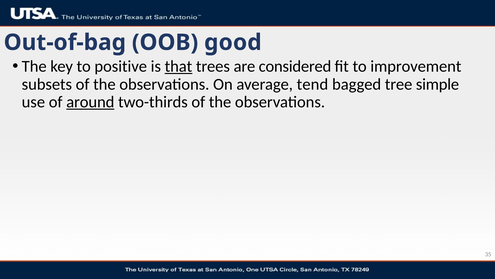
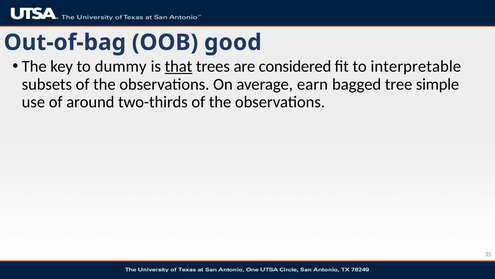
positive: positive -> dummy
improvement: improvement -> interpretable
tend: tend -> earn
around underline: present -> none
